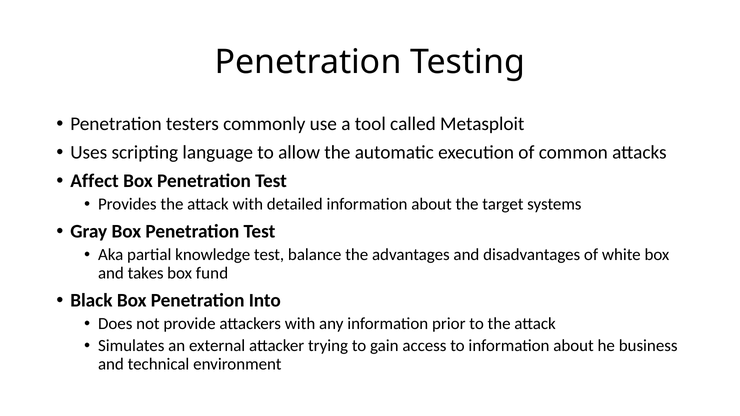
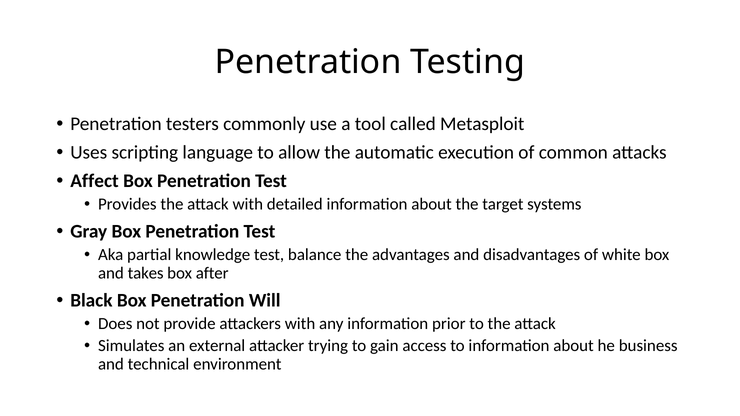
fund: fund -> after
Into: Into -> Will
